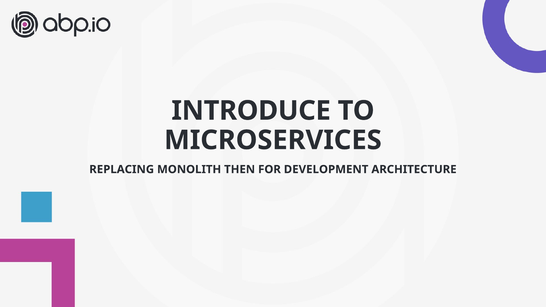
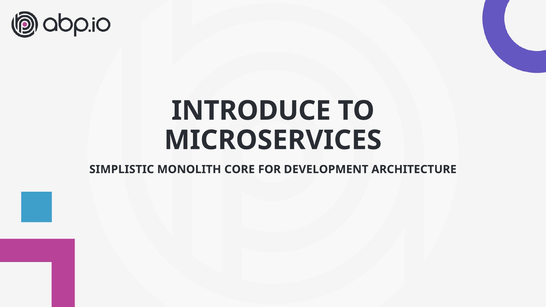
REPLACING: REPLACING -> SIMPLISTIC
THEN: THEN -> CORE
